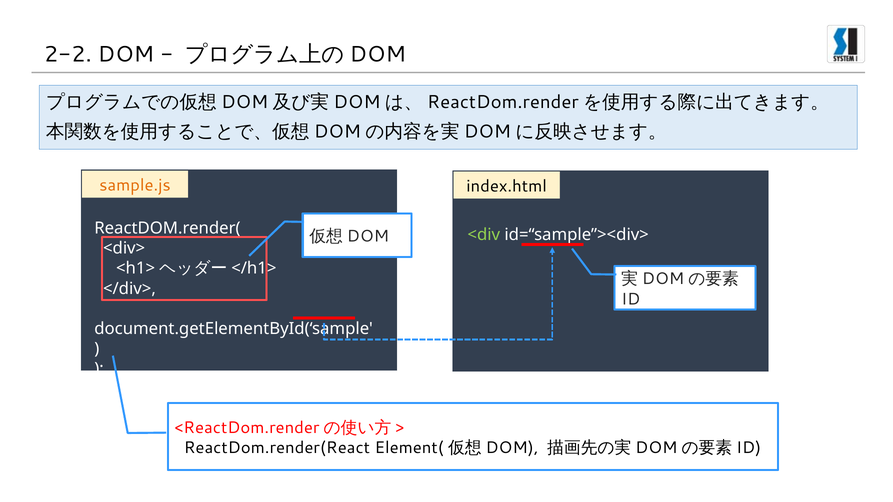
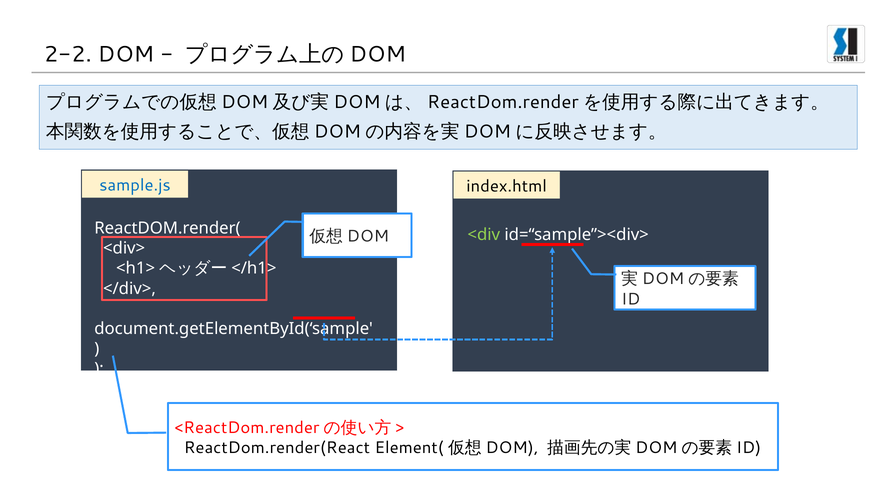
sample.js colour: orange -> blue
